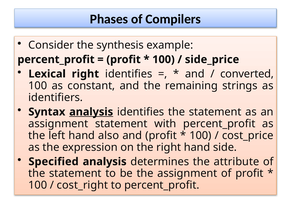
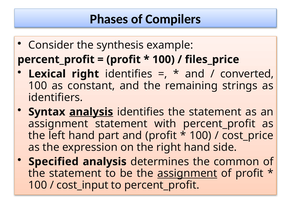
side_price: side_price -> files_price
also: also -> part
attribute: attribute -> common
assignment at (187, 174) underline: none -> present
cost_right: cost_right -> cost_input
